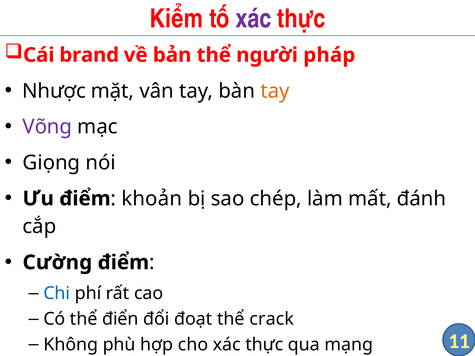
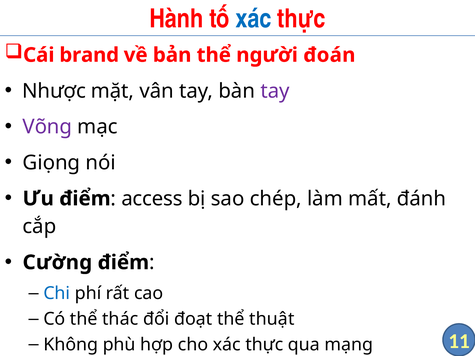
Kiểm: Kiểm -> Hành
xác at (253, 19) colour: purple -> blue
pháp: pháp -> đoán
tay at (275, 91) colour: orange -> purple
khoản: khoản -> access
điển: điển -> thác
crack: crack -> thuật
